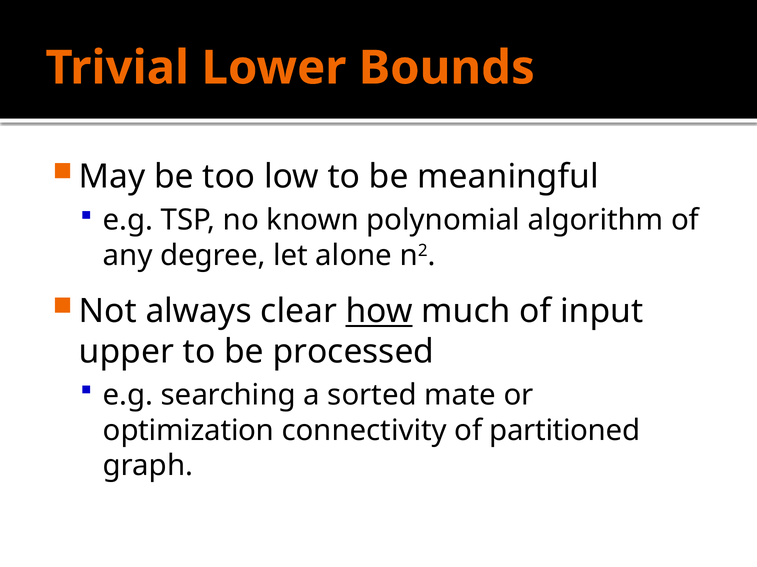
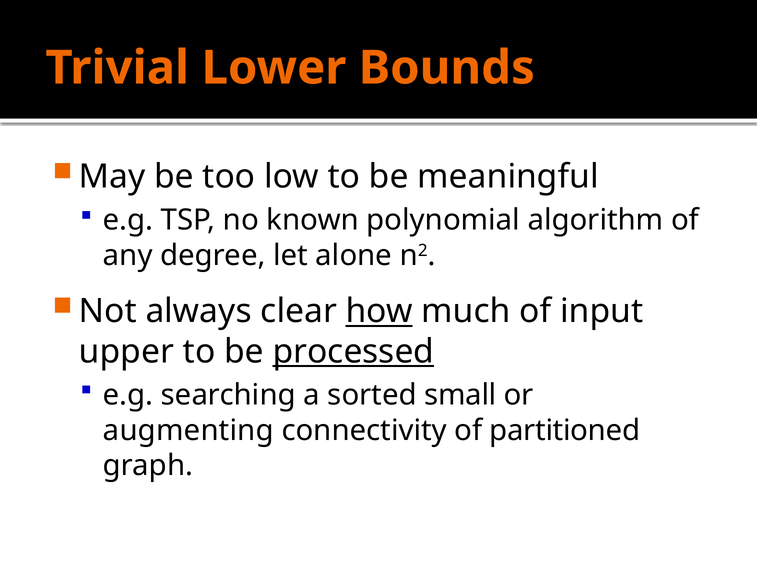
processed underline: none -> present
mate: mate -> small
optimization: optimization -> augmenting
